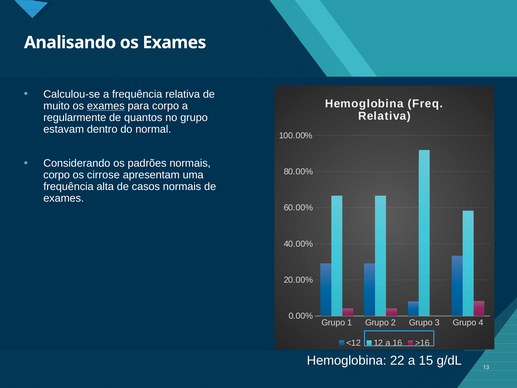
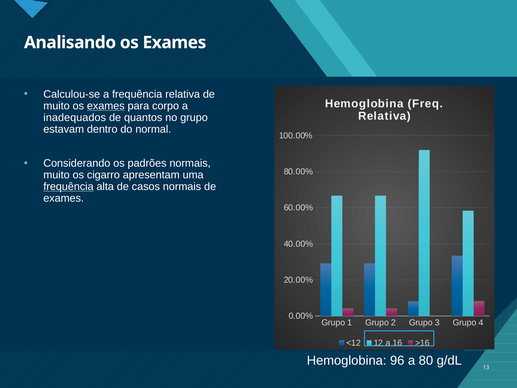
regularmente: regularmente -> inadequados
corpo at (57, 175): corpo -> muito
cirrose: cirrose -> cigarro
frequência at (68, 186) underline: none -> present
22: 22 -> 96
15: 15 -> 80
